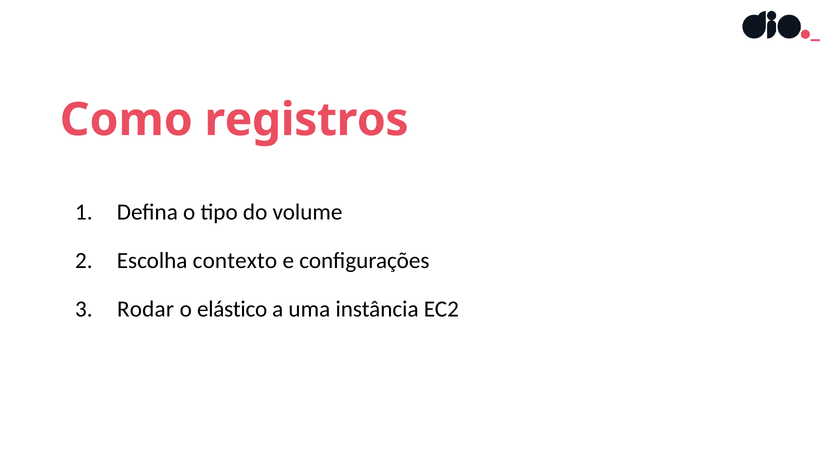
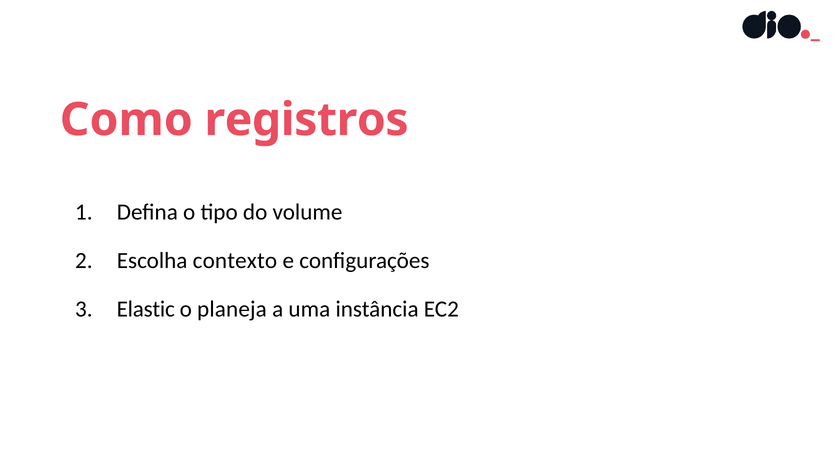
Rodar: Rodar -> Elastic
elástico: elástico -> planeja
